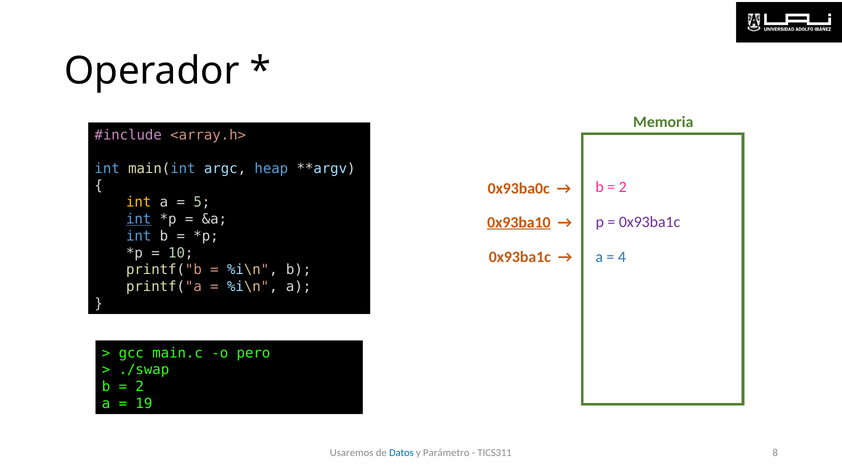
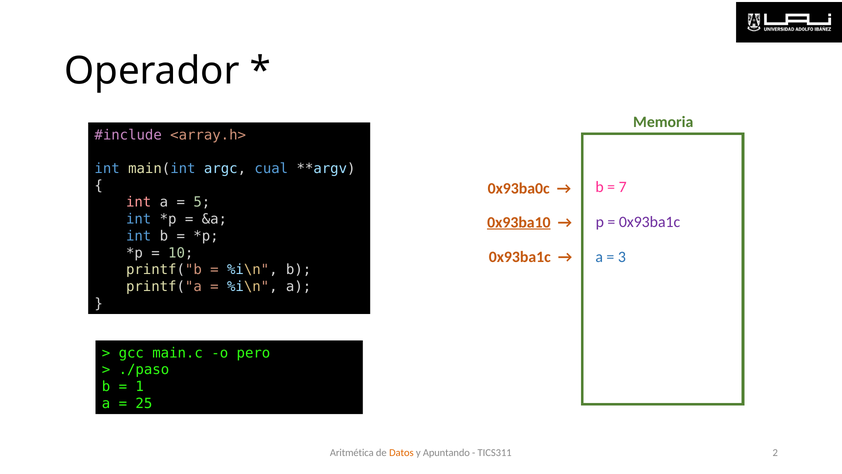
heap: heap -> cual
2 at (623, 187): 2 -> 7
int at (139, 202) colour: yellow -> pink
int at (139, 219) underline: present -> none
4: 4 -> 3
./swap: ./swap -> ./paso
2 at (140, 386): 2 -> 1
19: 19 -> 25
Usaremos: Usaremos -> Aritmética
Datos colour: blue -> orange
Parámetro: Parámetro -> Apuntando
8: 8 -> 2
